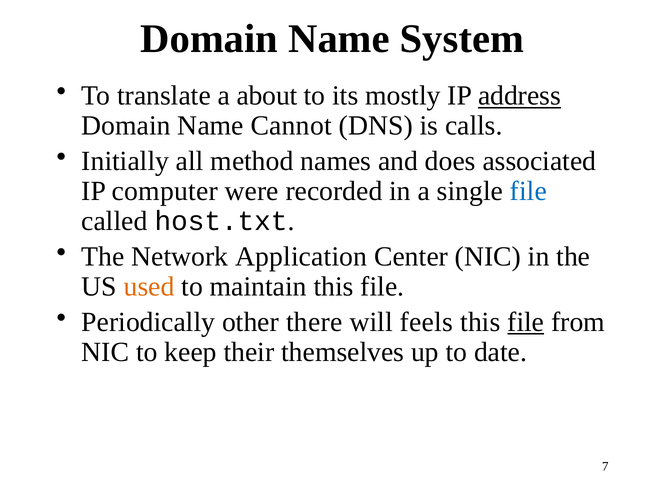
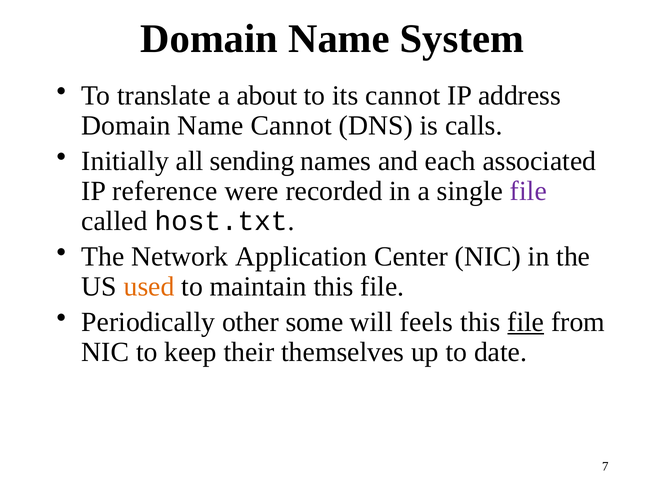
its mostly: mostly -> cannot
address underline: present -> none
method: method -> sending
does: does -> each
computer: computer -> reference
file at (528, 191) colour: blue -> purple
there: there -> some
